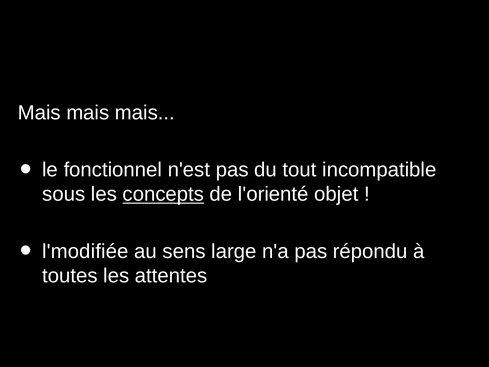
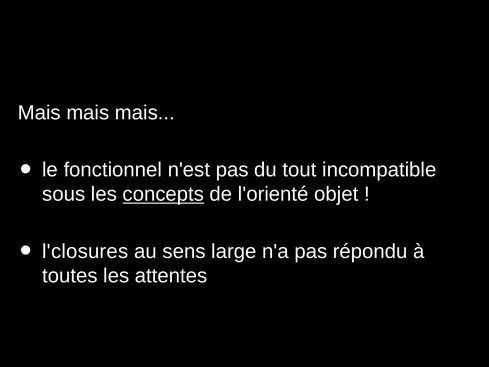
l'modifiée: l'modifiée -> l'closures
